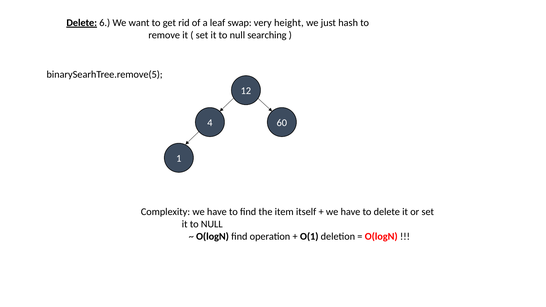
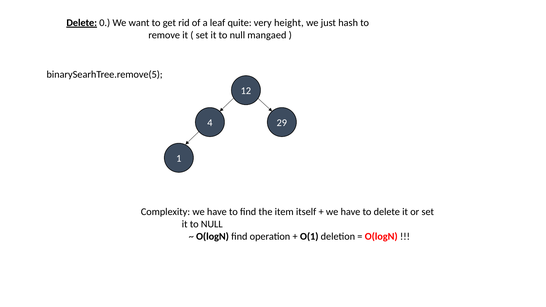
6: 6 -> 0
swap: swap -> quite
searching: searching -> mangaed
60: 60 -> 29
